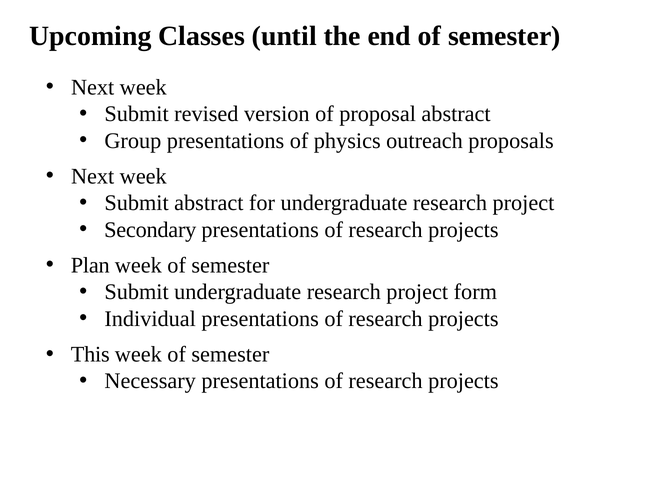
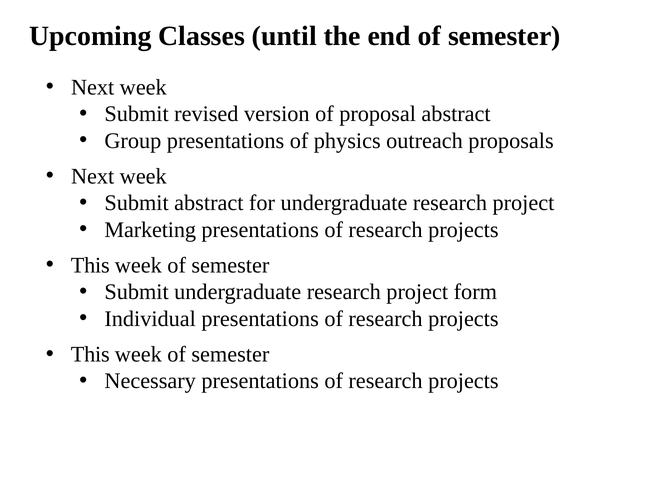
Secondary: Secondary -> Marketing
Plan at (90, 265): Plan -> This
